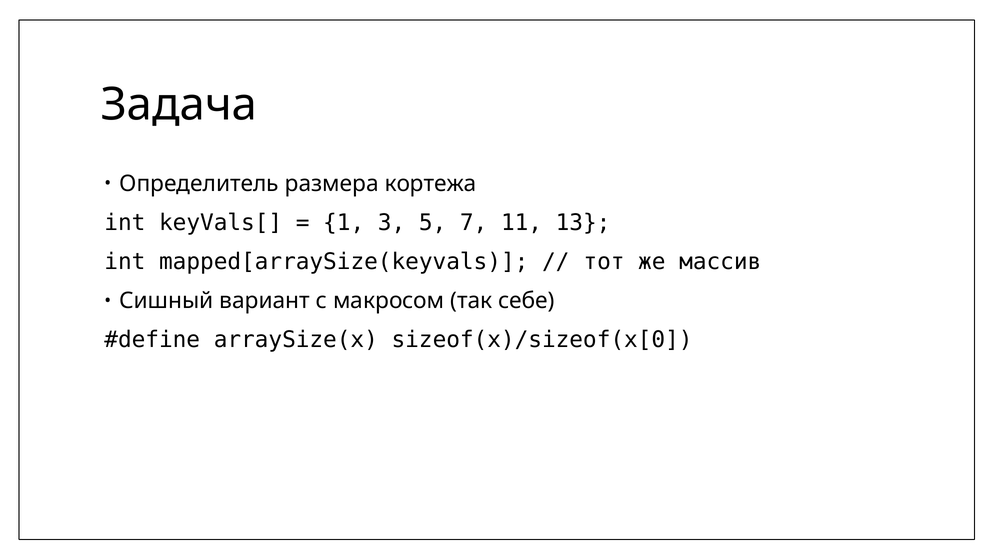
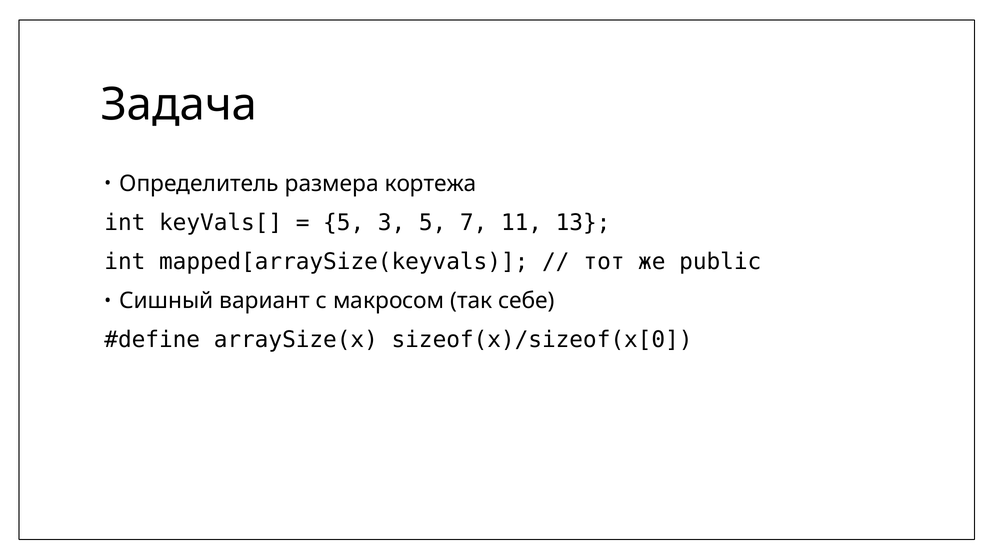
1 at (344, 223): 1 -> 5
массив: массив -> public
